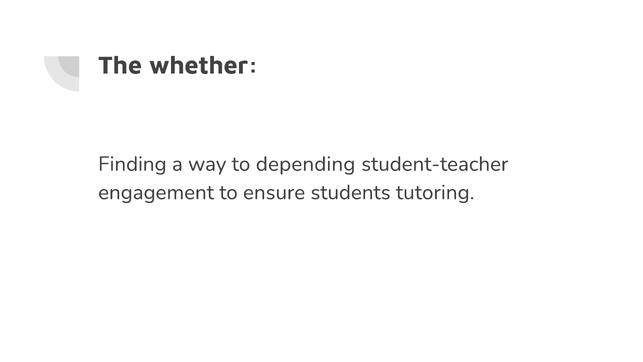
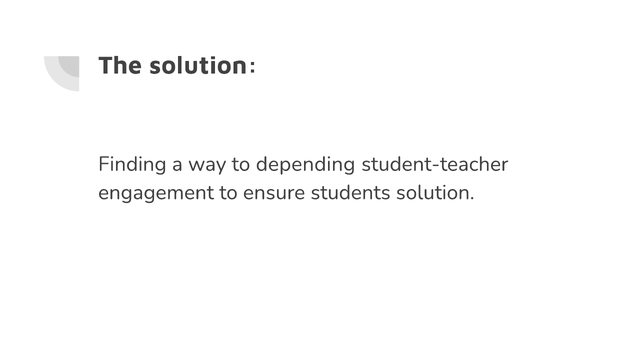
The whether: whether -> solution
students tutoring: tutoring -> solution
